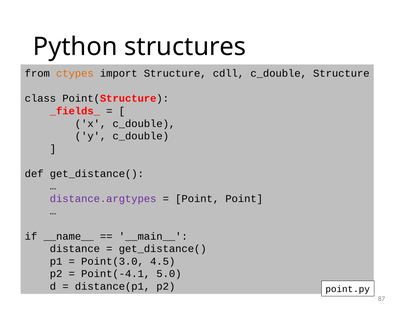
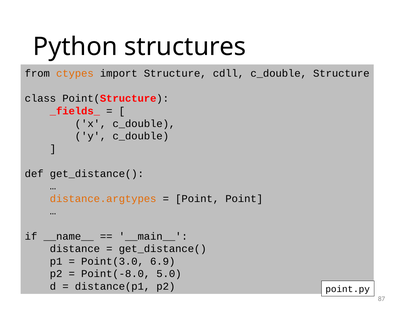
distance.argtypes colour: purple -> orange
4.5: 4.5 -> 6.9
Point(-4.1: Point(-4.1 -> Point(-8.0
